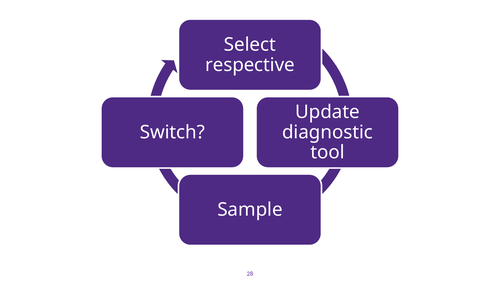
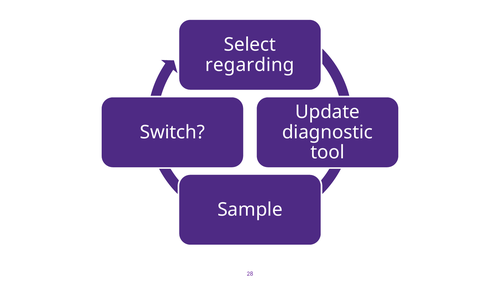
respective: respective -> regarding
